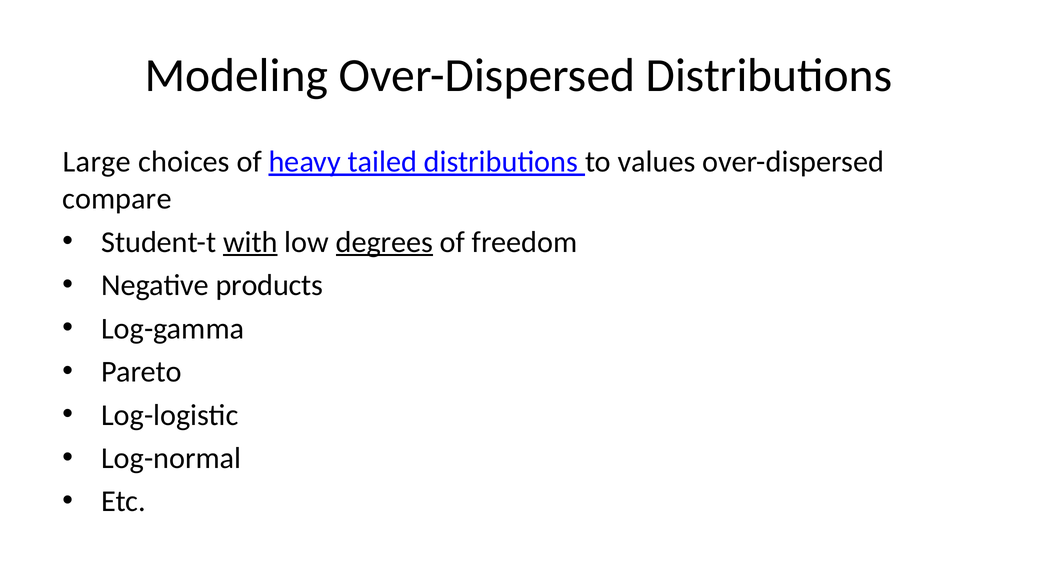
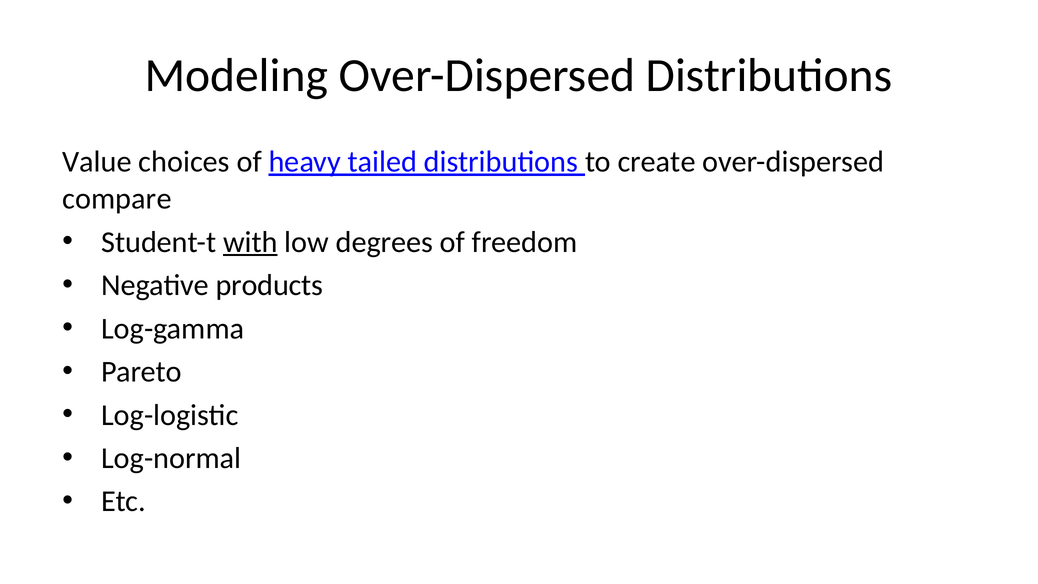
Large: Large -> Value
values: values -> create
degrees underline: present -> none
